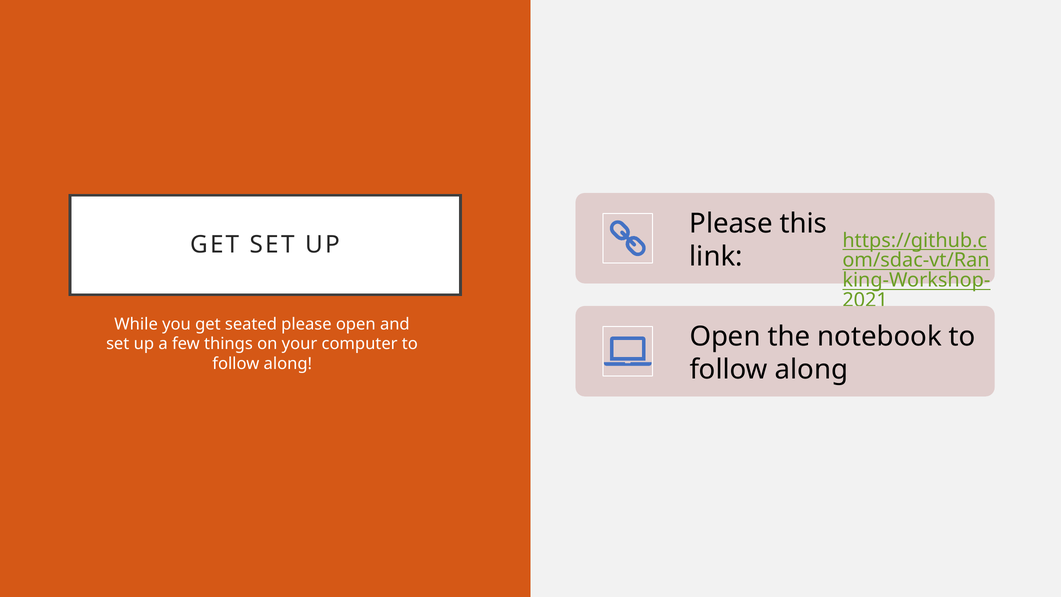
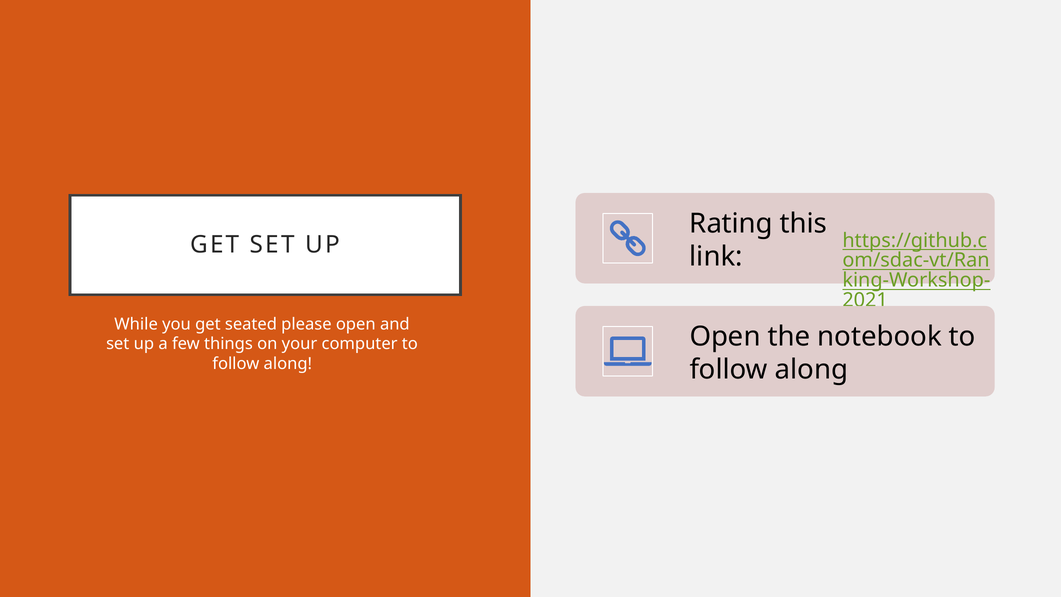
Please at (731, 223): Please -> Rating
